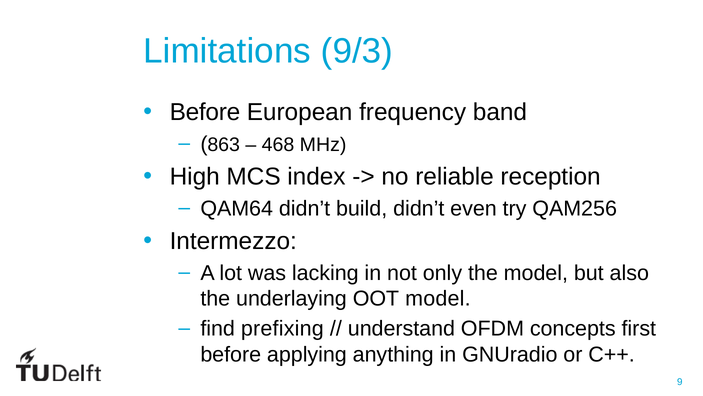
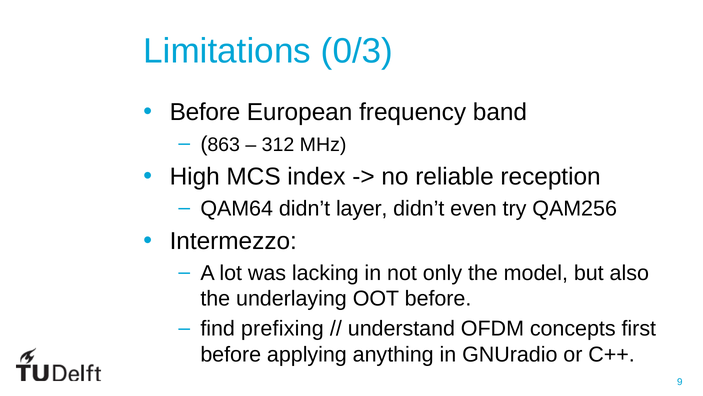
9/3: 9/3 -> 0/3
468: 468 -> 312
build: build -> layer
OOT model: model -> before
